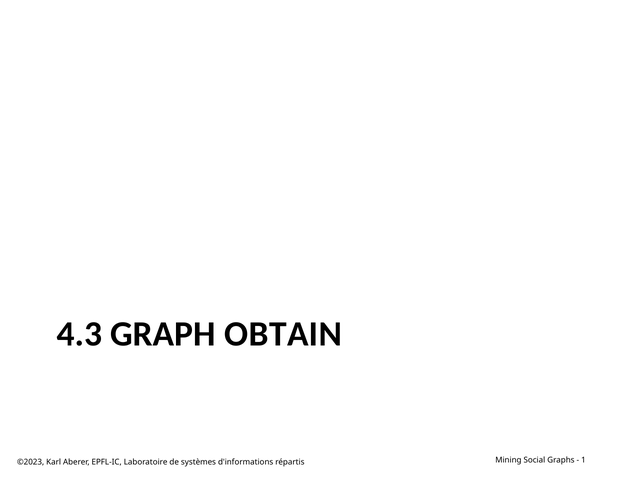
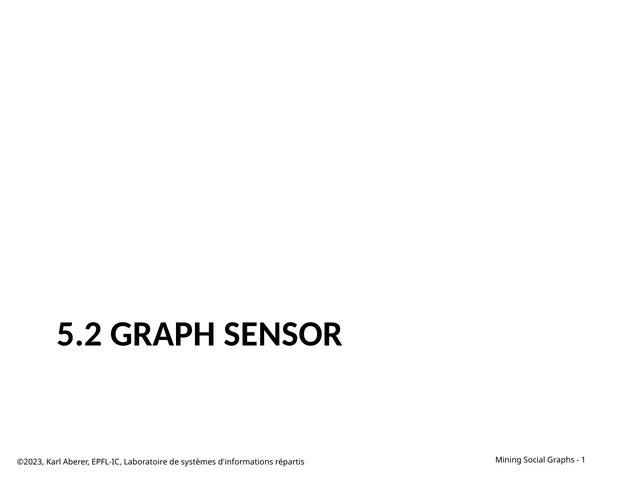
4.3: 4.3 -> 5.2
OBTAIN: OBTAIN -> SENSOR
